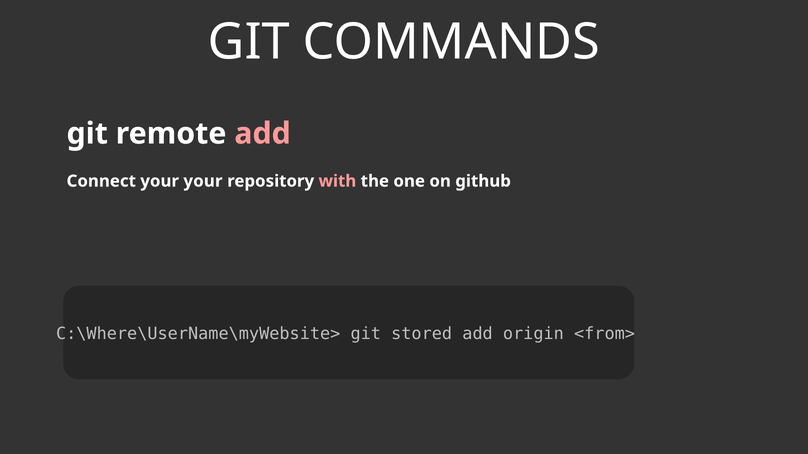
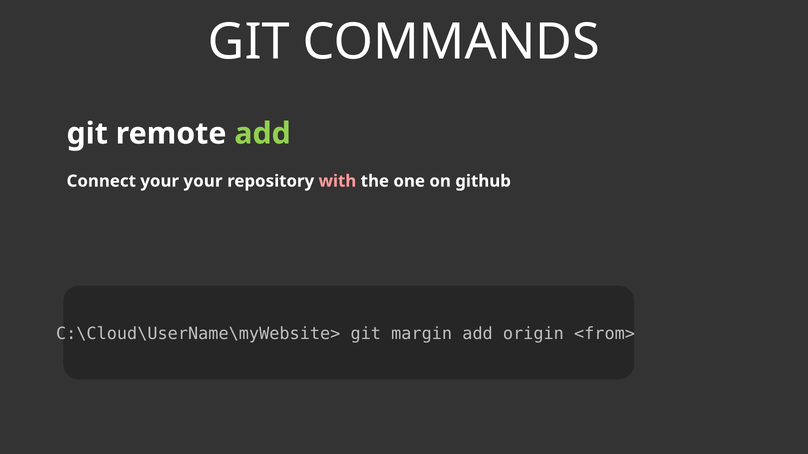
add at (263, 134) colour: pink -> light green
C:\Where\UserName\myWebsite>: C:\Where\UserName\myWebsite> -> C:\Cloud\UserName\myWebsite>
stored: stored -> margin
